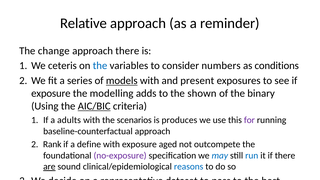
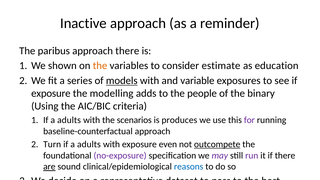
Relative at (84, 23): Relative -> Inactive
change: change -> paribus
ceteris: ceteris -> shown
the at (100, 66) colour: blue -> orange
consider numbers: numbers -> estimate
conditions: conditions -> education
present: present -> variable
the shown: shown -> people
AIC/BIC underline: present -> none
Rank: Rank -> Turn
define at (89, 144): define -> adults
aged: aged -> even
outcompete underline: none -> present
may colour: blue -> purple
run colour: blue -> purple
